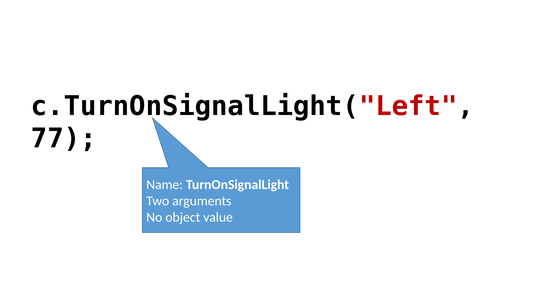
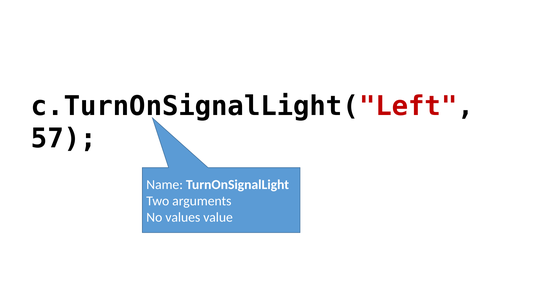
77: 77 -> 57
object: object -> values
